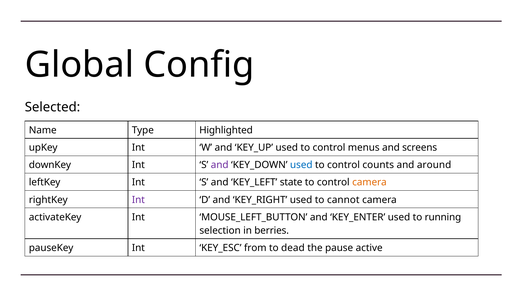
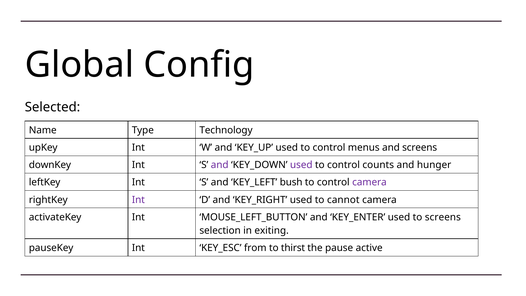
Highlighted: Highlighted -> Technology
used at (301, 165) colour: blue -> purple
around: around -> hunger
state: state -> bush
camera at (369, 182) colour: orange -> purple
to running: running -> screens
berries: berries -> exiting
dead: dead -> thirst
